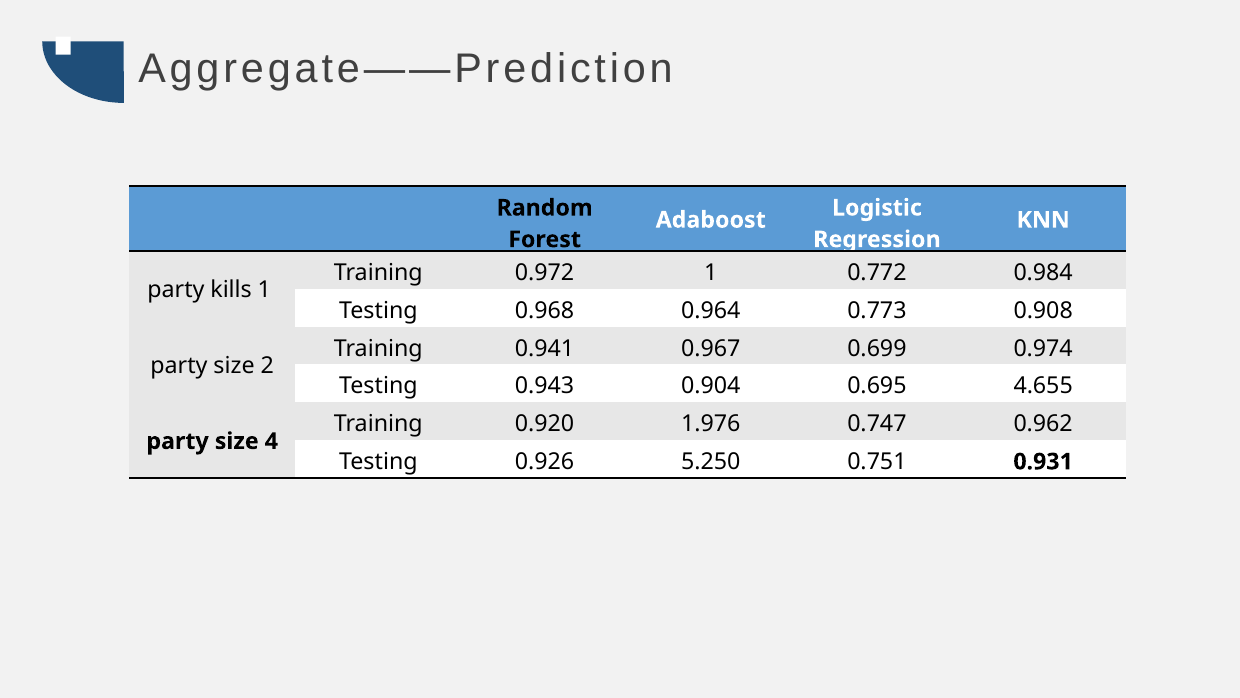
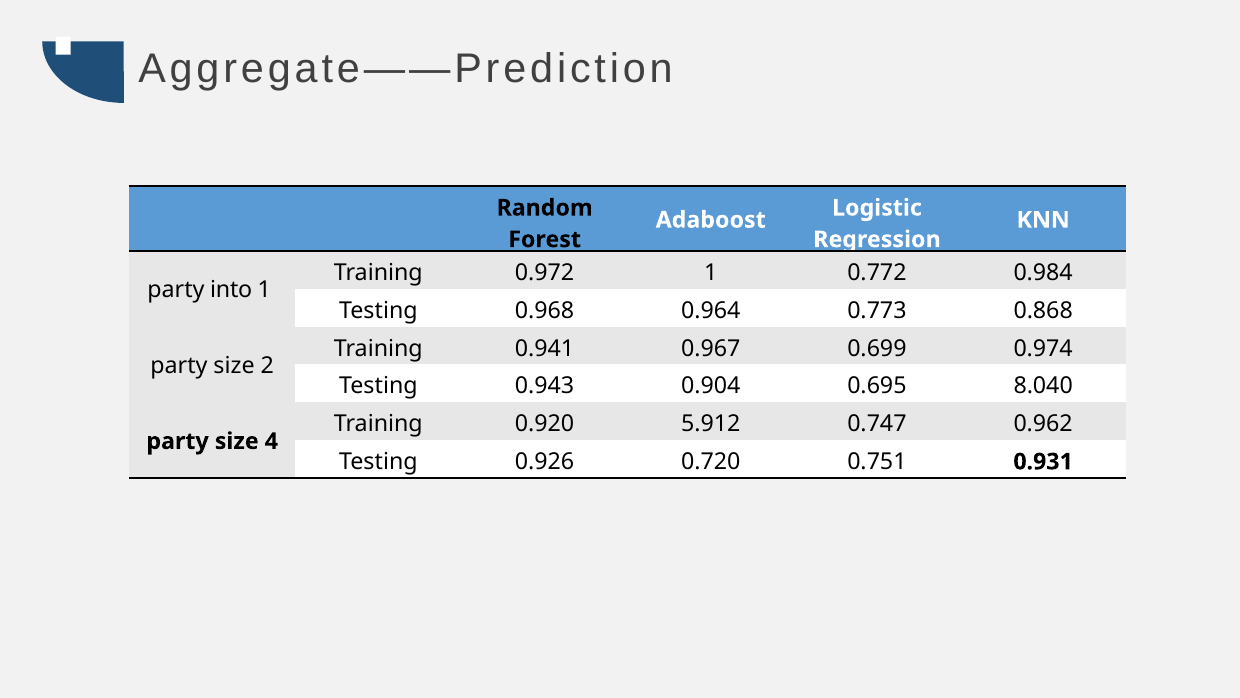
kills: kills -> into
0.908: 0.908 -> 0.868
4.655: 4.655 -> 8.040
1.976: 1.976 -> 5.912
5.250: 5.250 -> 0.720
